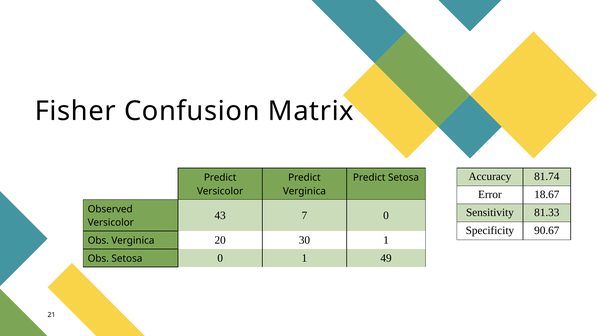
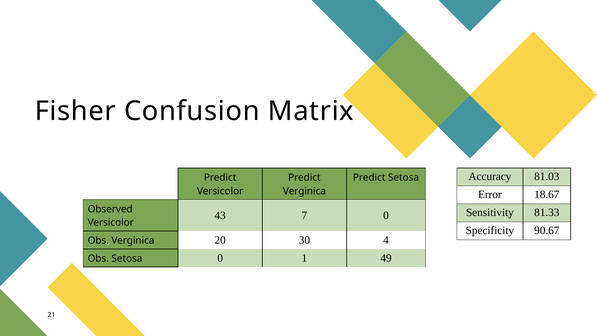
81.74: 81.74 -> 81.03
30 1: 1 -> 4
